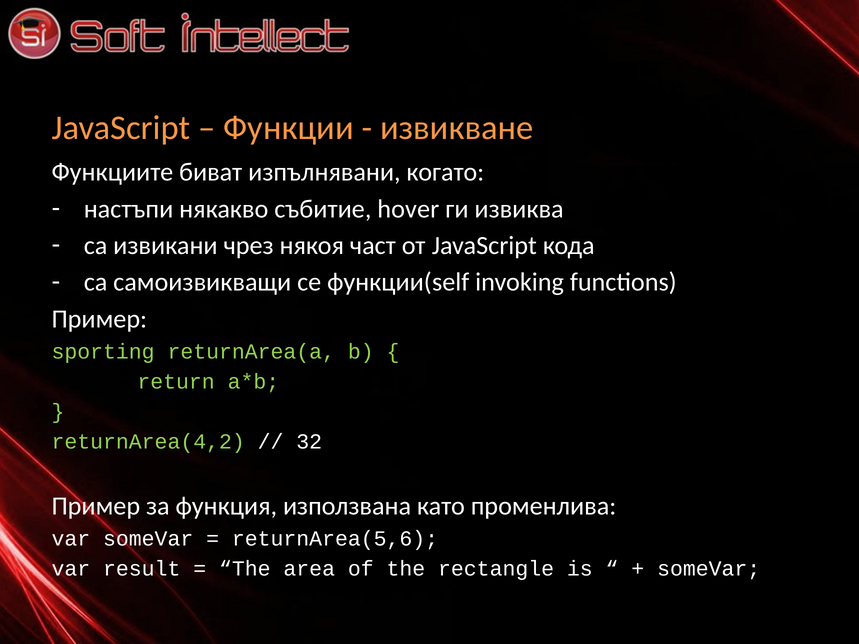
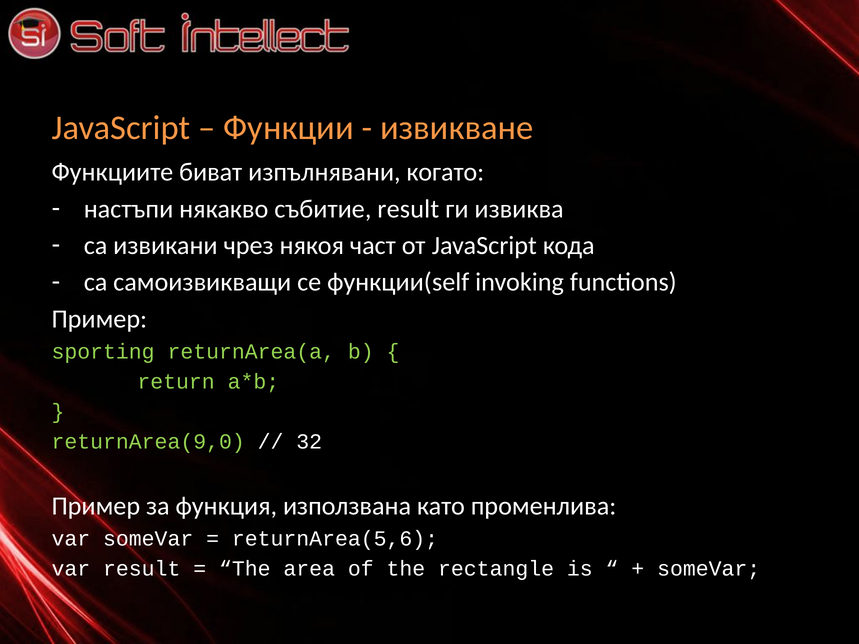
събитие hover: hover -> result
returnArea(4,2: returnArea(4,2 -> returnArea(9,0
